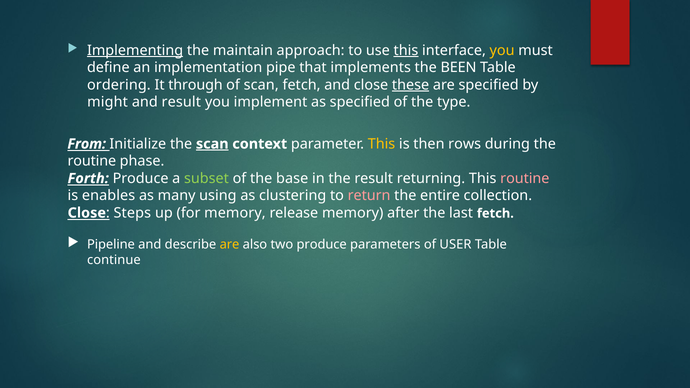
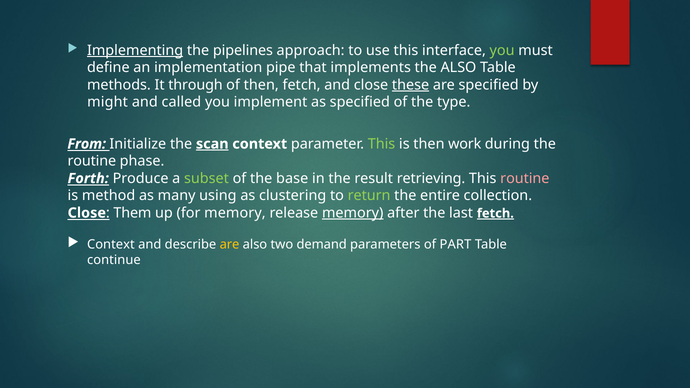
maintain: maintain -> pipelines
this at (406, 50) underline: present -> none
you at (502, 50) colour: yellow -> light green
the BEEN: BEEN -> ALSO
ordering: ordering -> methods
of scan: scan -> then
and result: result -> called
This at (382, 144) colour: yellow -> light green
rows: rows -> work
returning: returning -> retrieving
enables: enables -> method
return colour: pink -> light green
Steps: Steps -> Them
memory at (353, 213) underline: none -> present
fetch at (495, 213) underline: none -> present
Pipeline at (111, 245): Pipeline -> Context
two produce: produce -> demand
USER: USER -> PART
